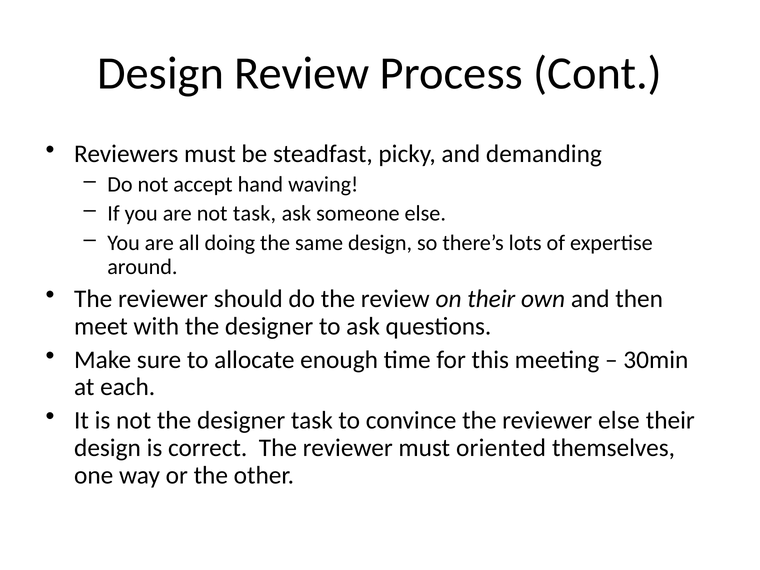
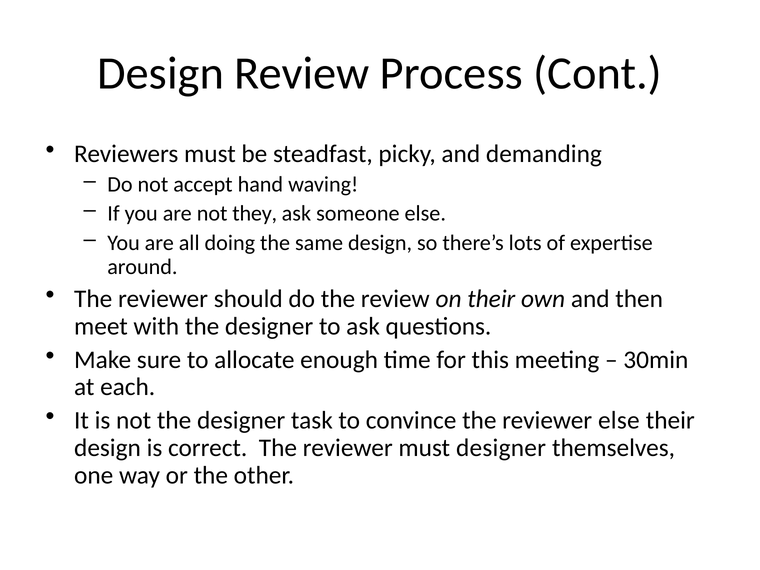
not task: task -> they
must oriented: oriented -> designer
